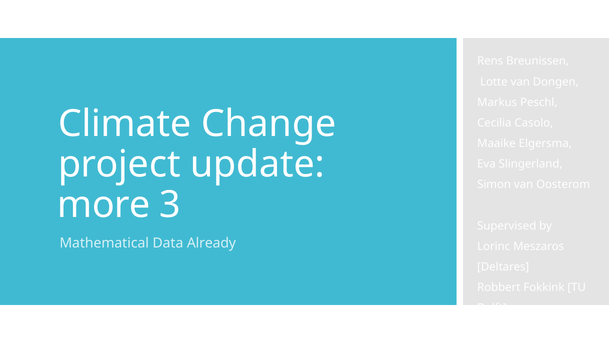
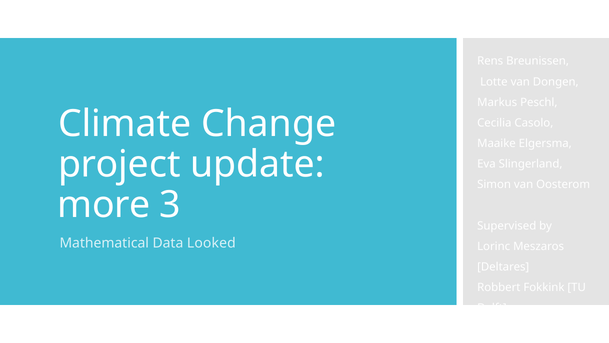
Already: Already -> Looked
